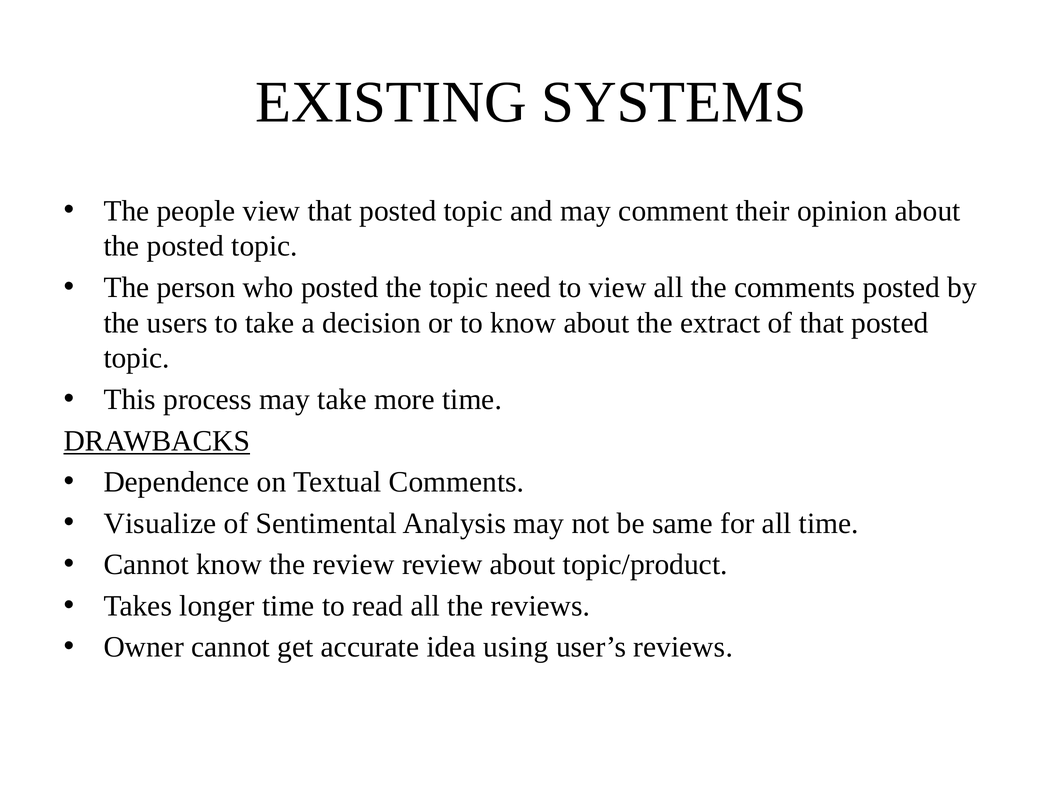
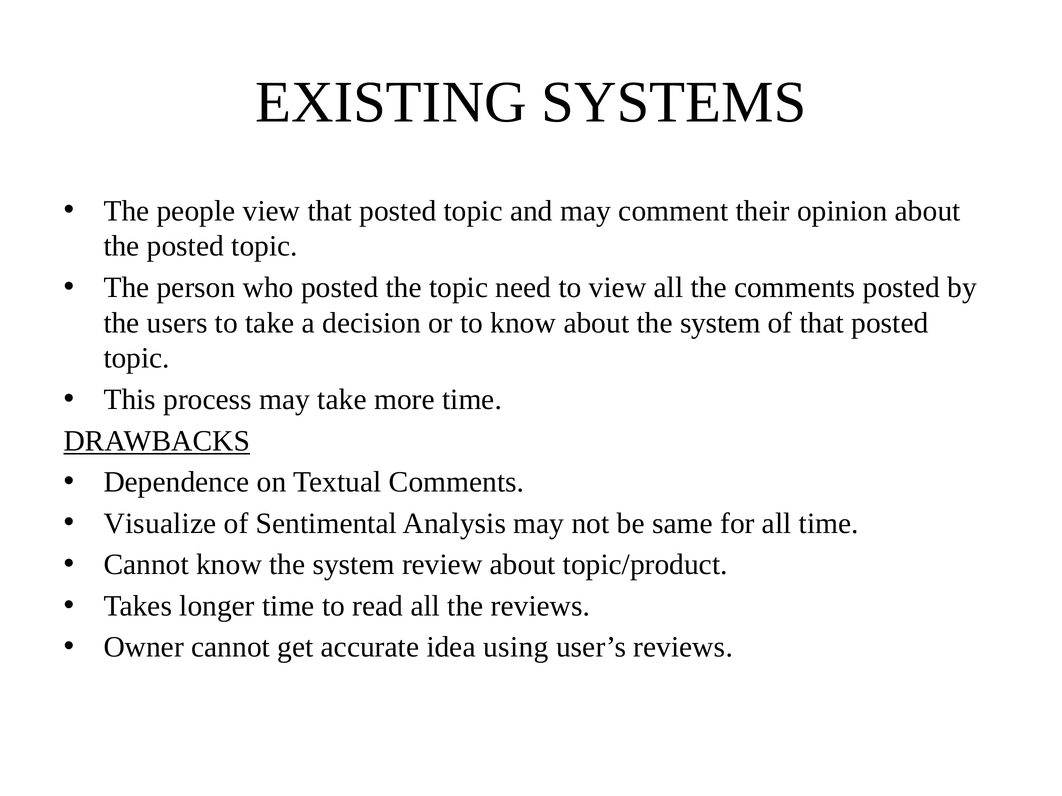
about the extract: extract -> system
know the review: review -> system
